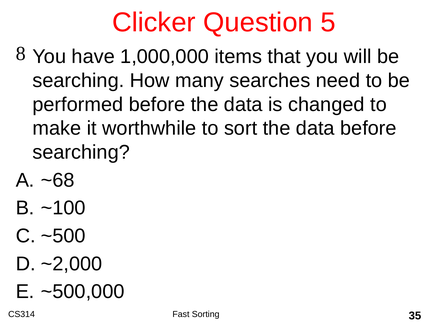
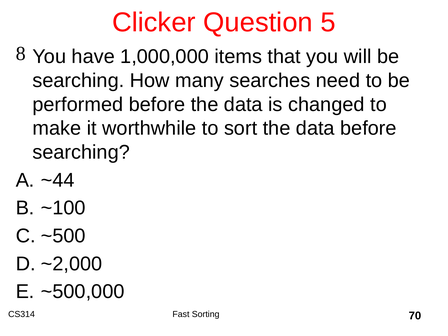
~68: ~68 -> ~44
35: 35 -> 70
